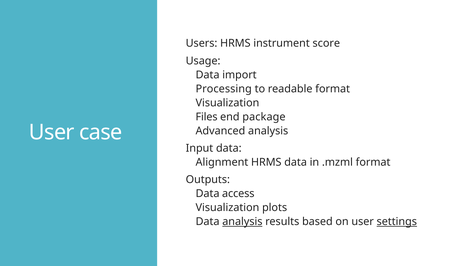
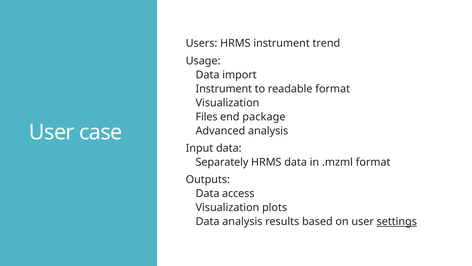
score: score -> trend
Processing at (224, 89): Processing -> Instrument
Alignment: Alignment -> Separately
analysis at (242, 221) underline: present -> none
